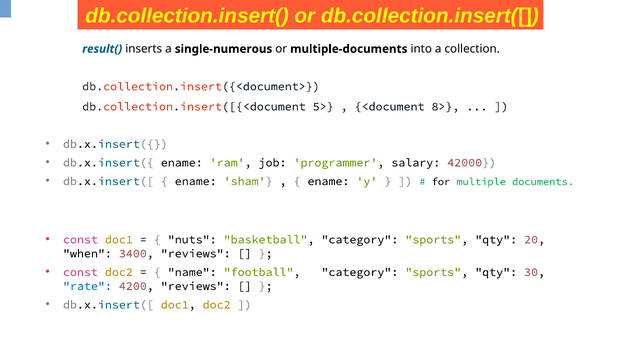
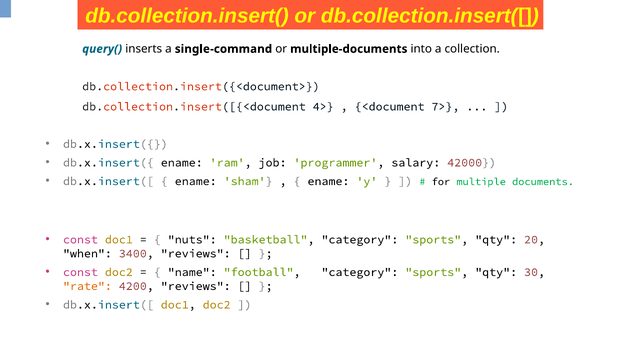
result(: result( -> query(
single-numerous: single-numerous -> single-command
5>: 5> -> 4>
8>: 8> -> 7>
rate colour: blue -> orange
